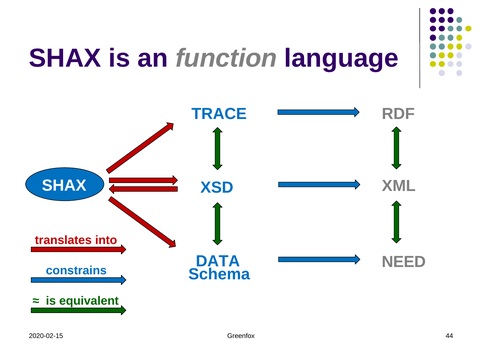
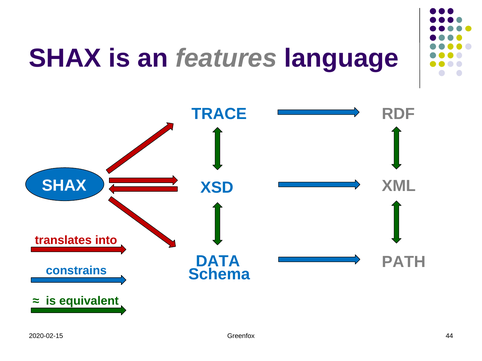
function: function -> features
NEED: NEED -> PATH
